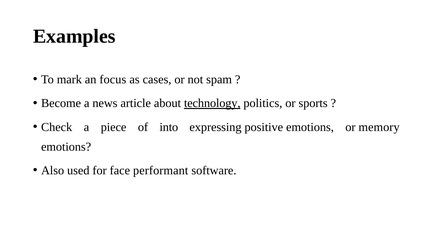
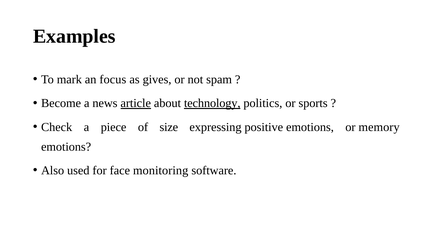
cases: cases -> gives
article underline: none -> present
into: into -> size
performant: performant -> monitoring
